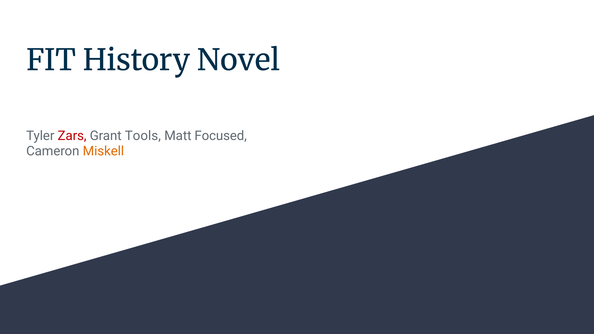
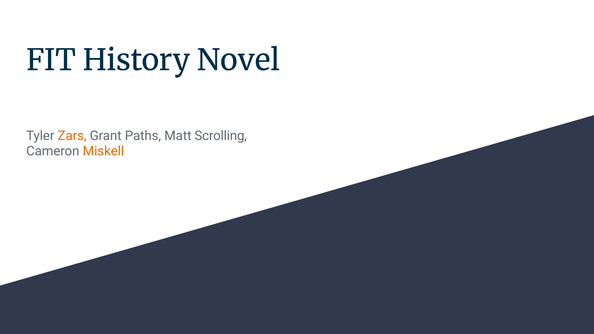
Zars colour: red -> orange
Tools: Tools -> Paths
Focused: Focused -> Scrolling
